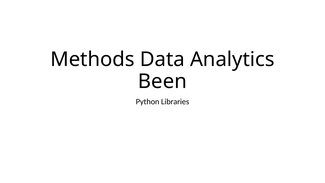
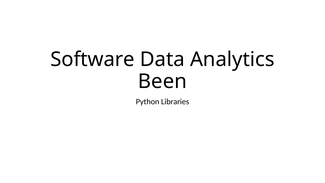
Methods: Methods -> Software
